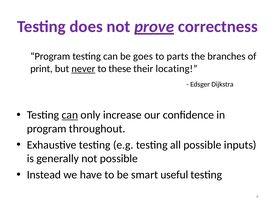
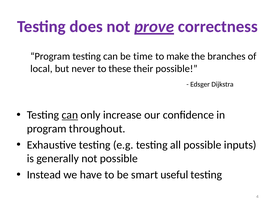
goes: goes -> time
parts: parts -> make
print: print -> local
never underline: present -> none
their locating: locating -> possible
